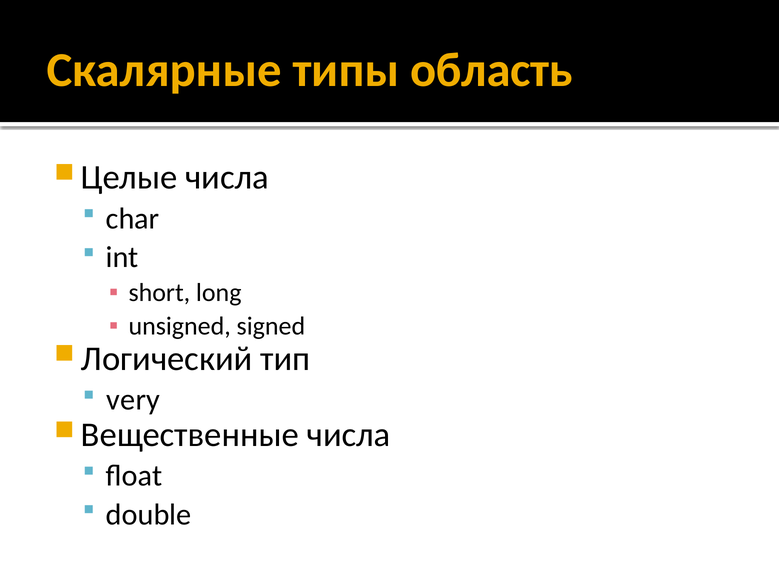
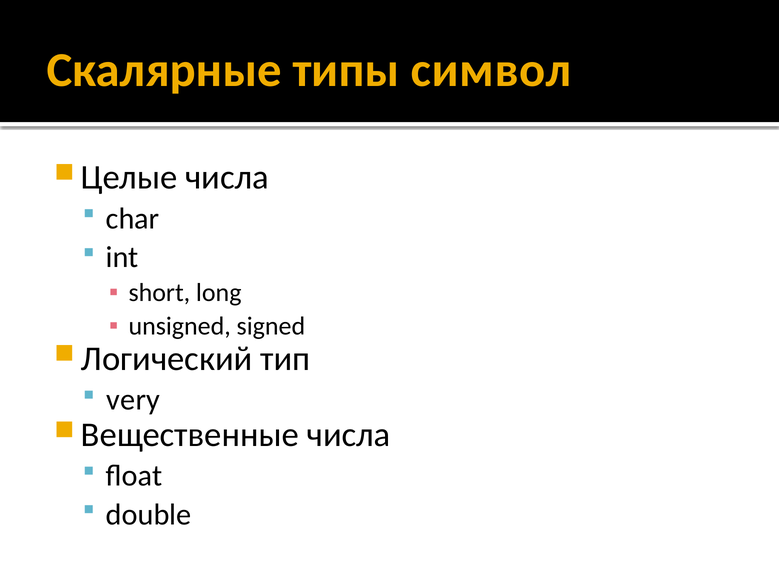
область: область -> символ
